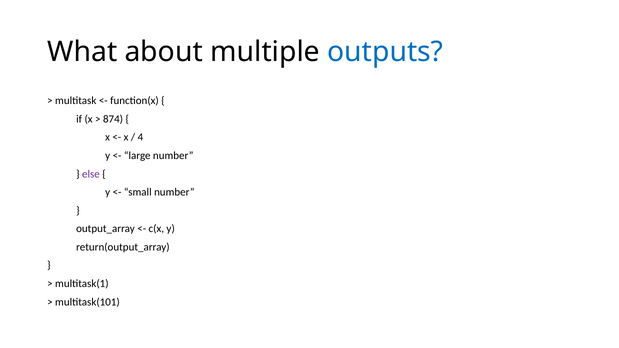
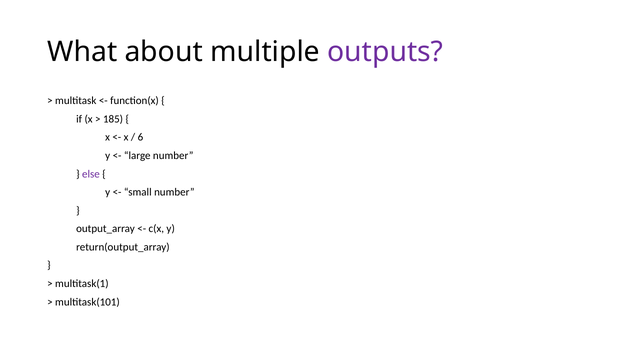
outputs colour: blue -> purple
874: 874 -> 185
4: 4 -> 6
